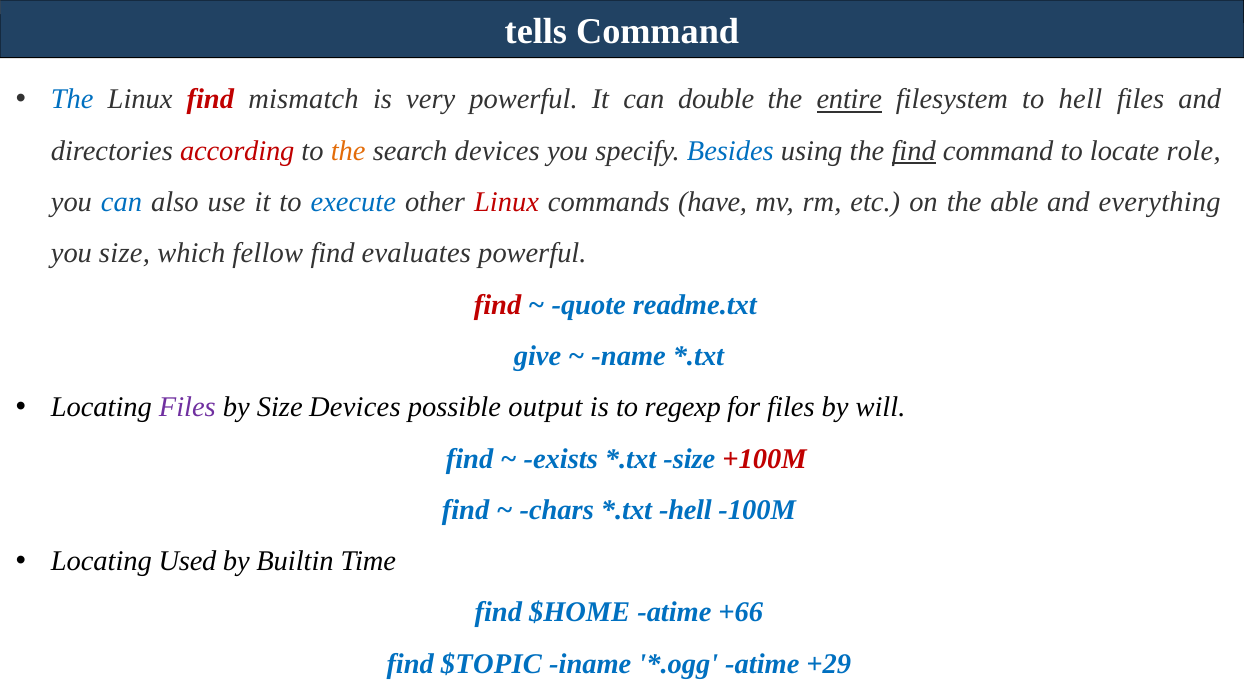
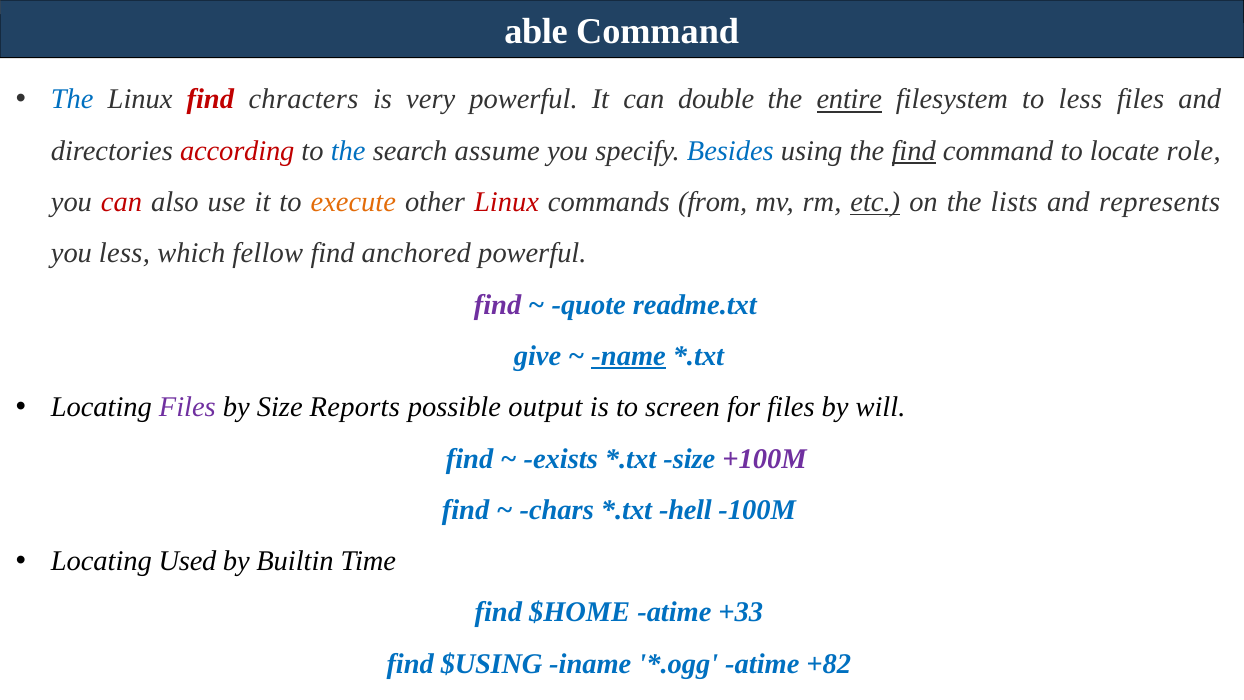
tells: tells -> able
mismatch: mismatch -> chracters
to hell: hell -> less
the at (348, 151) colour: orange -> blue
search devices: devices -> assume
can at (121, 202) colour: blue -> red
execute colour: blue -> orange
have: have -> from
etc underline: none -> present
able: able -> lists
everything: everything -> represents
you size: size -> less
evaluates: evaluates -> anchored
find at (498, 305) colour: red -> purple
name underline: none -> present
Size Devices: Devices -> Reports
regexp: regexp -> screen
+100M colour: red -> purple
+66: +66 -> +33
$TOPIC: $TOPIC -> $USING
+29: +29 -> +82
